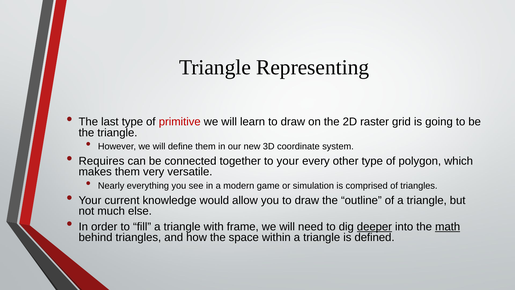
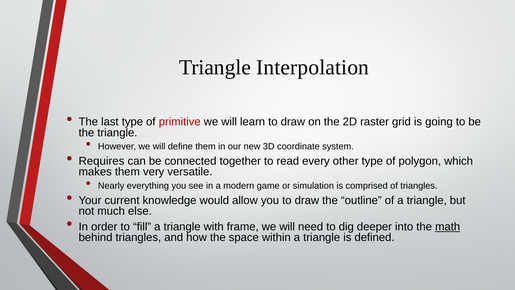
Representing: Representing -> Interpolation
to your: your -> read
deeper underline: present -> none
